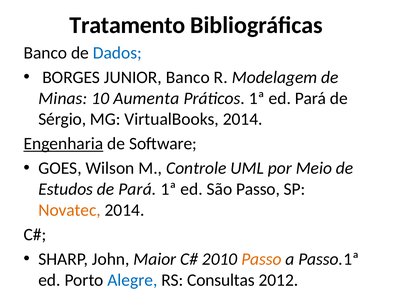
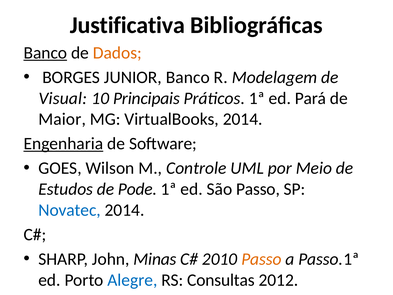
Tratamento: Tratamento -> Justificativa
Banco at (45, 53) underline: none -> present
Dados colour: blue -> orange
Minas: Minas -> Visual
Aumenta: Aumenta -> Principais
Sérgio: Sérgio -> Maior
de Pará: Pará -> Pode
Novatec colour: orange -> blue
Maior: Maior -> Minas
